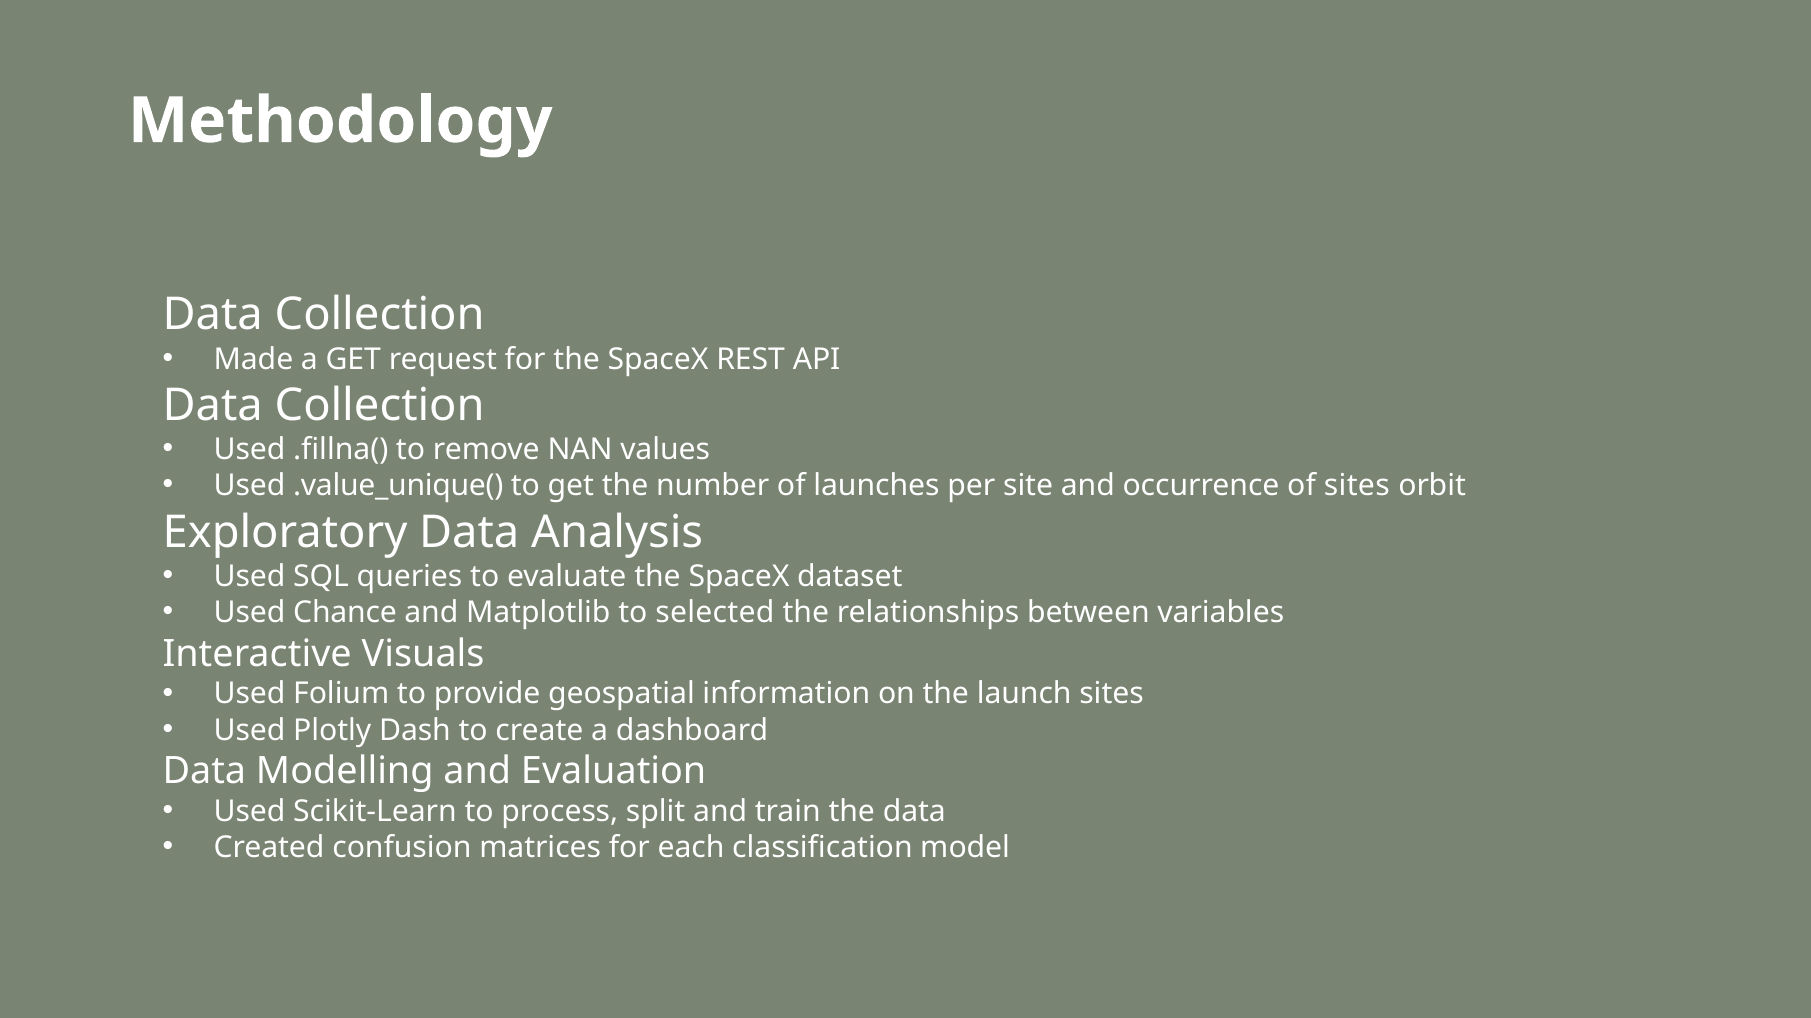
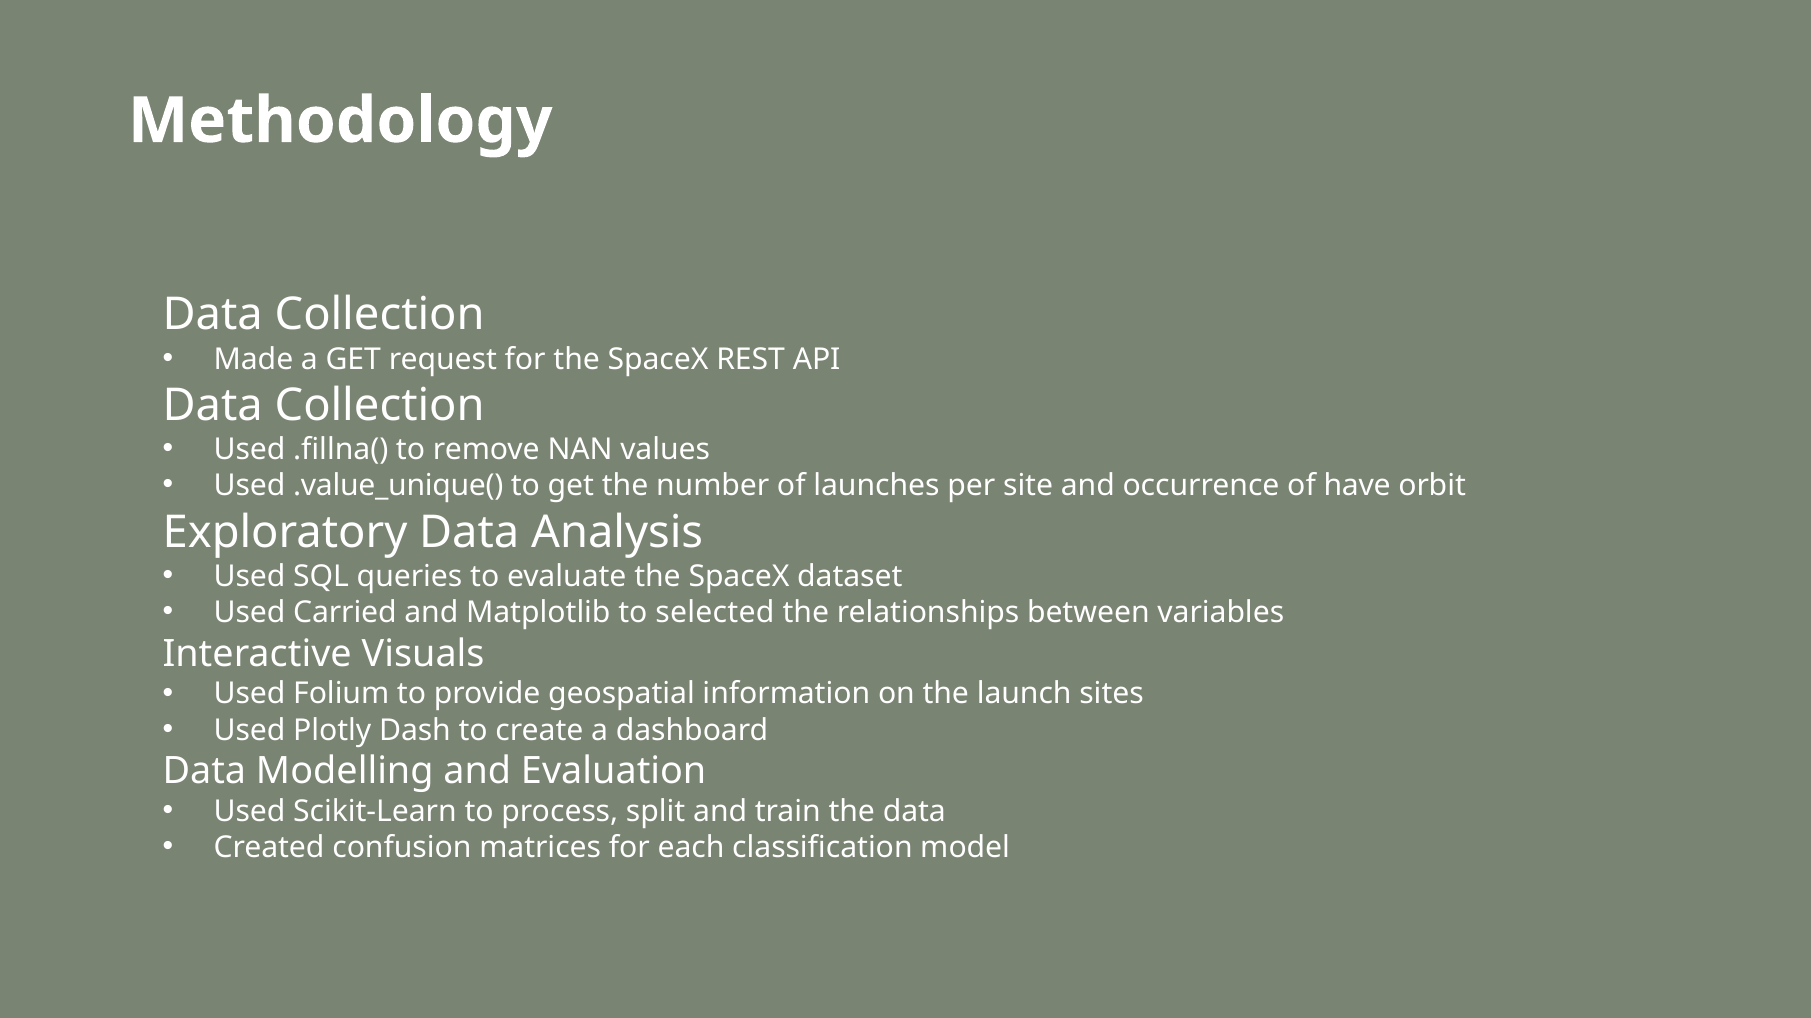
of sites: sites -> have
Chance: Chance -> Carried
